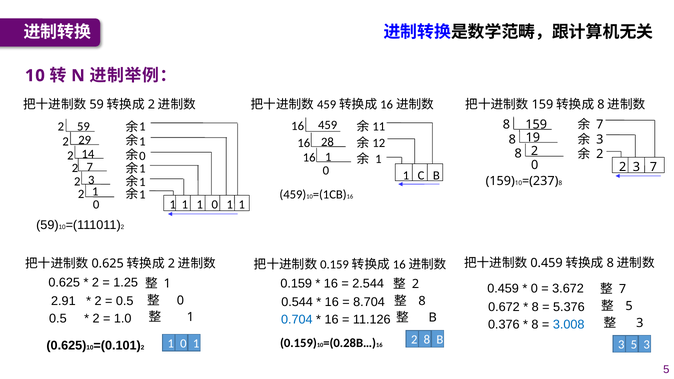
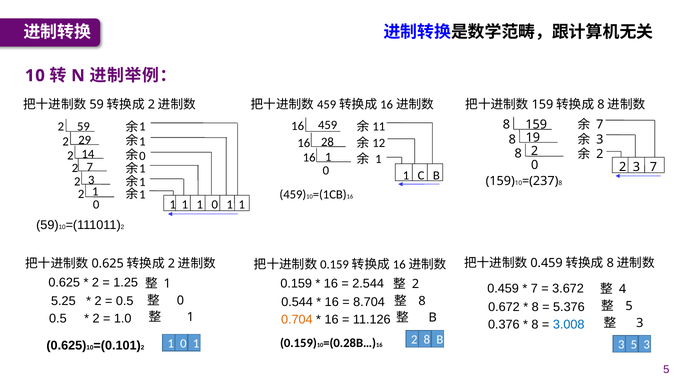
0 at (534, 289): 0 -> 7
7 at (623, 289): 7 -> 4
2.91: 2.91 -> 5.25
0.704 colour: blue -> orange
